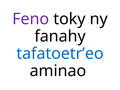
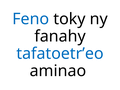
Feno colour: purple -> blue
